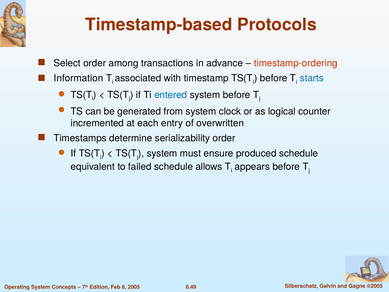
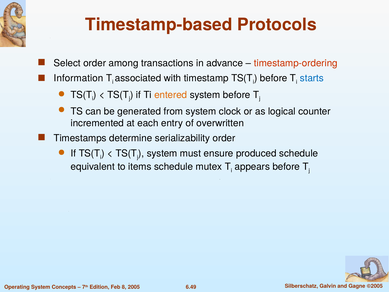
entered colour: blue -> orange
failed: failed -> items
allows: allows -> mutex
